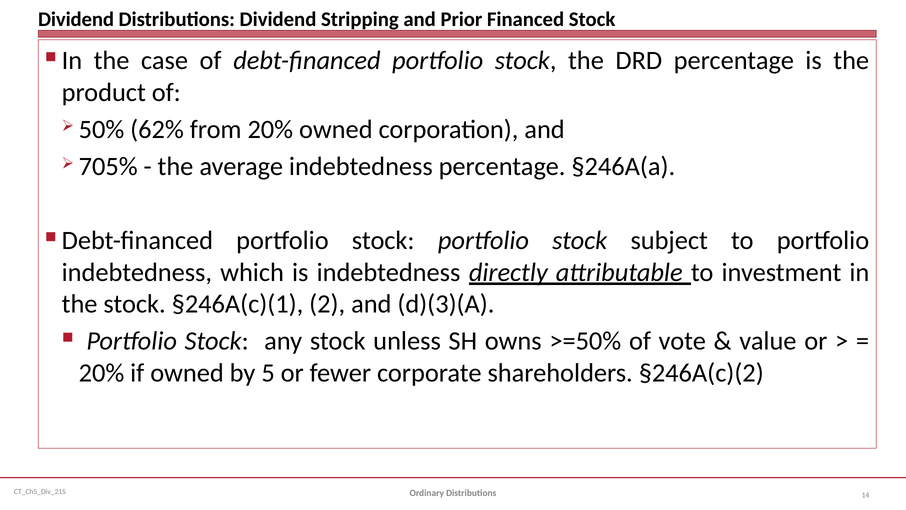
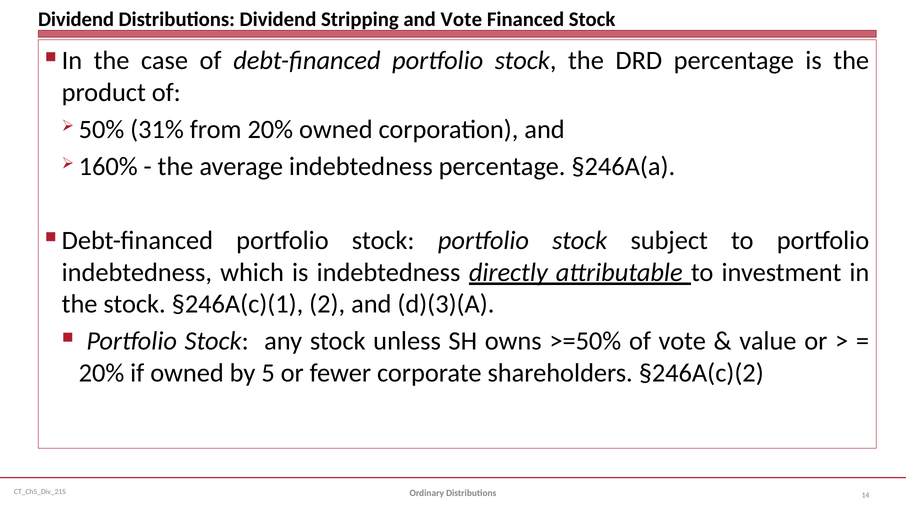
and Prior: Prior -> Vote
62%: 62% -> 31%
705%: 705% -> 160%
